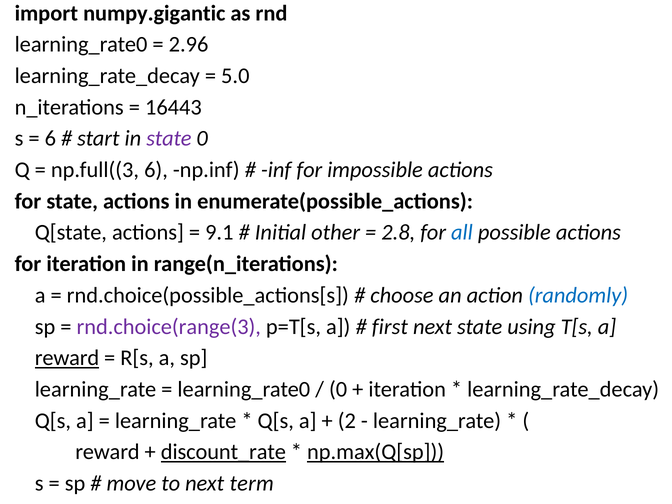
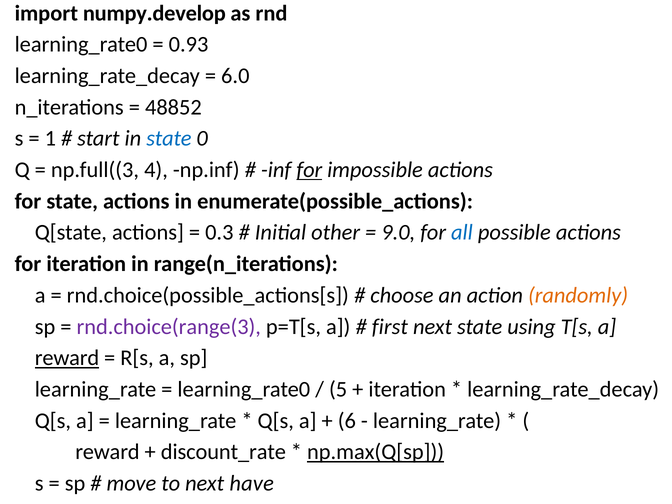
numpy.gigantic: numpy.gigantic -> numpy.develop
2.96: 2.96 -> 0.93
5.0: 5.0 -> 6.0
16443: 16443 -> 48852
6 at (50, 139): 6 -> 1
state at (169, 139) colour: purple -> blue
np.full((3 6: 6 -> 4
for at (309, 170) underline: none -> present
9.1: 9.1 -> 0.3
2.8: 2.8 -> 9.0
randomly colour: blue -> orange
0 at (338, 389): 0 -> 5
2: 2 -> 6
discount_rate underline: present -> none
term: term -> have
